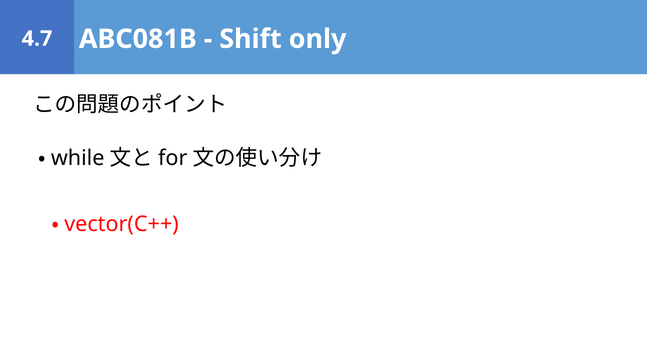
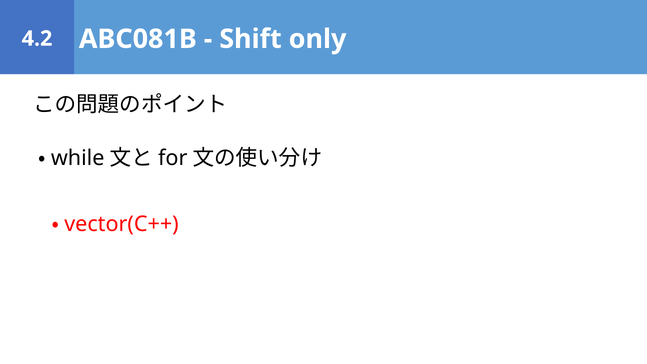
4.7: 4.7 -> 4.2
